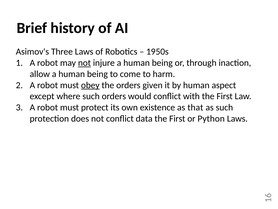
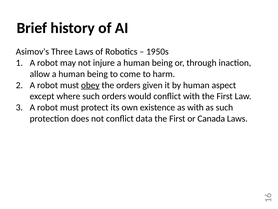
not at (84, 63) underline: present -> none
as that: that -> with
Python: Python -> Canada
